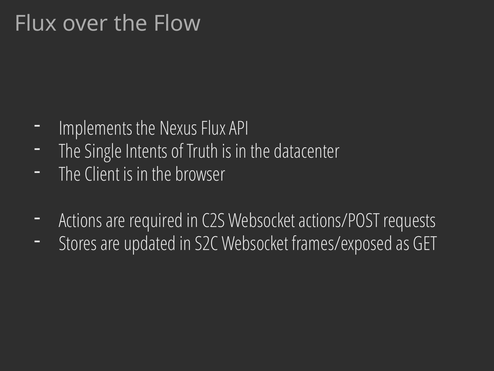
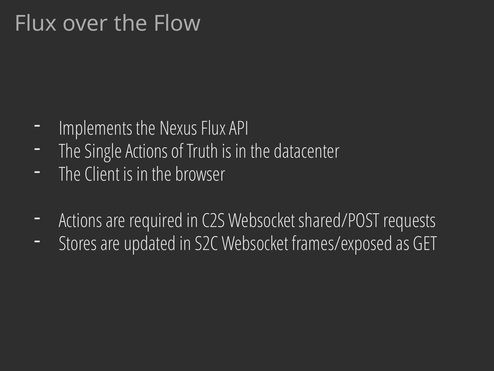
Single Intents: Intents -> Actions
actions/POST: actions/POST -> shared/POST
